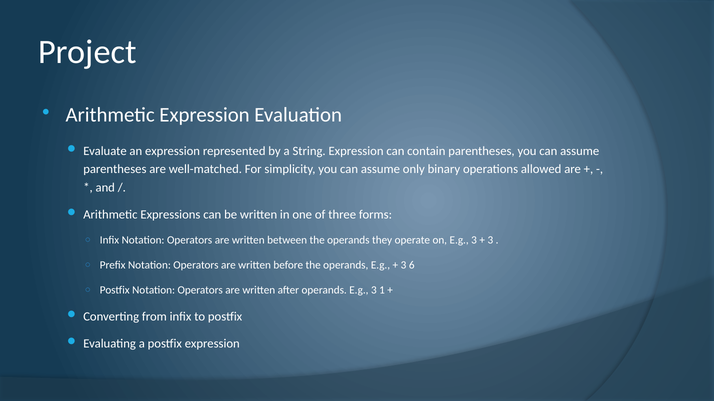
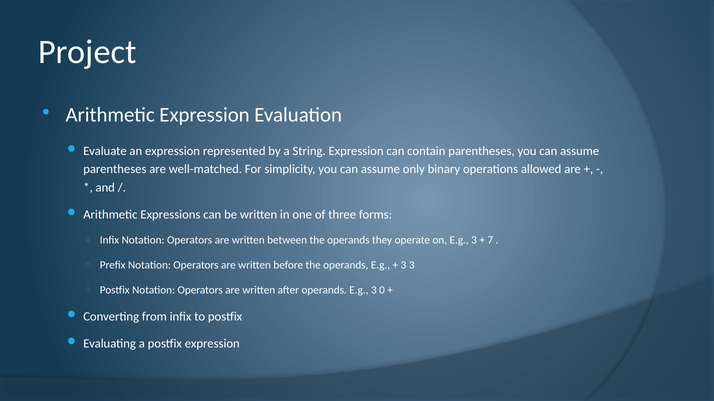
3 at (490, 241): 3 -> 7
3 6: 6 -> 3
1: 1 -> 0
